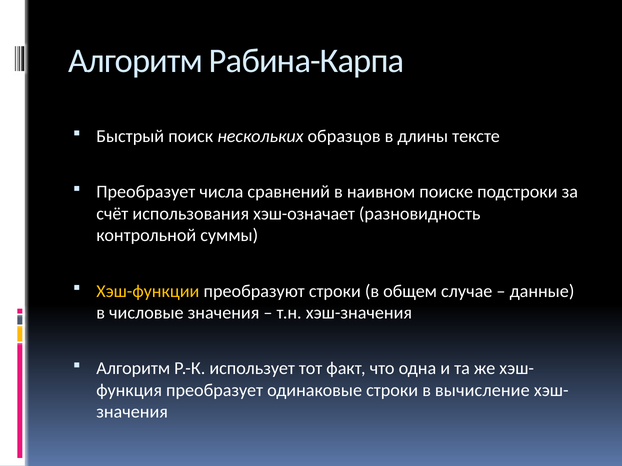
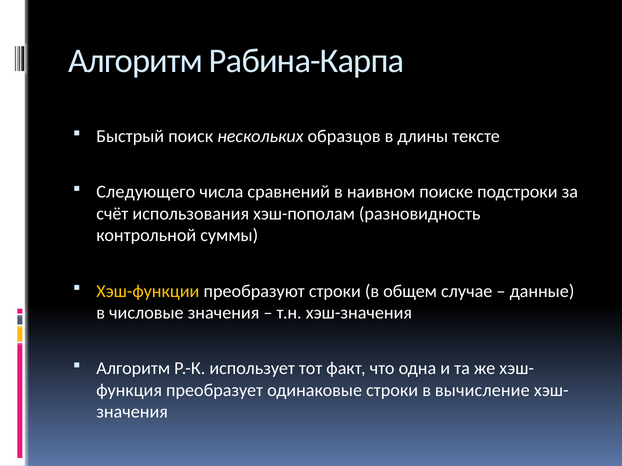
Преобразует at (146, 192): Преобразует -> Следующего
хэш-означает: хэш-означает -> хэш-пополам
